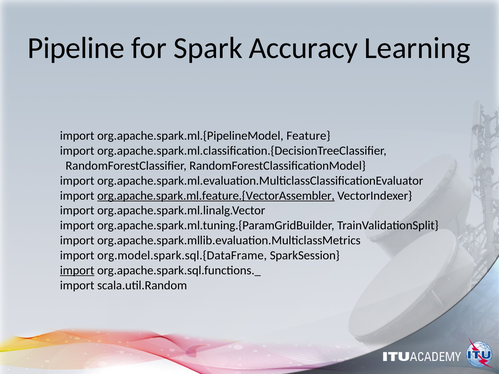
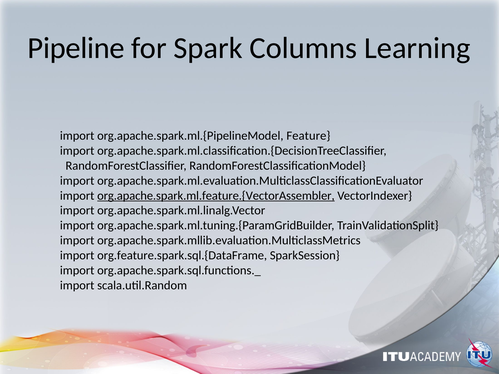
Accuracy: Accuracy -> Columns
org.model.spark.sql.{DataFrame: org.model.spark.sql.{DataFrame -> org.feature.spark.sql.{DataFrame
import at (77, 271) underline: present -> none
